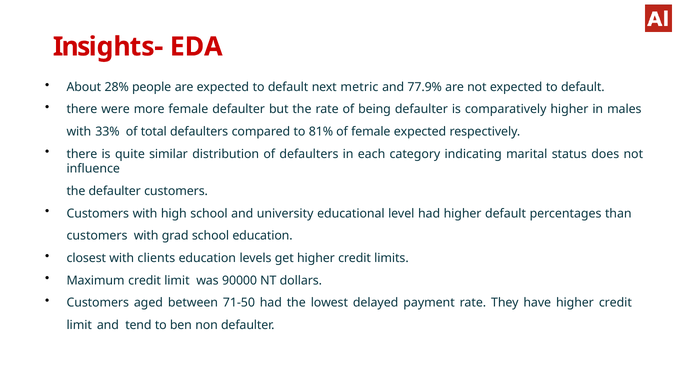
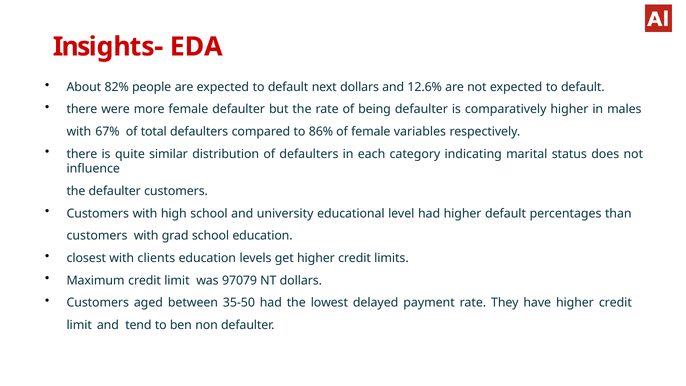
28%: 28% -> 82%
next metric: metric -> dollars
77.9%: 77.9% -> 12.6%
33%: 33% -> 67%
81%: 81% -> 86%
female expected: expected -> variables
90000: 90000 -> 97079
71-50: 71-50 -> 35-50
